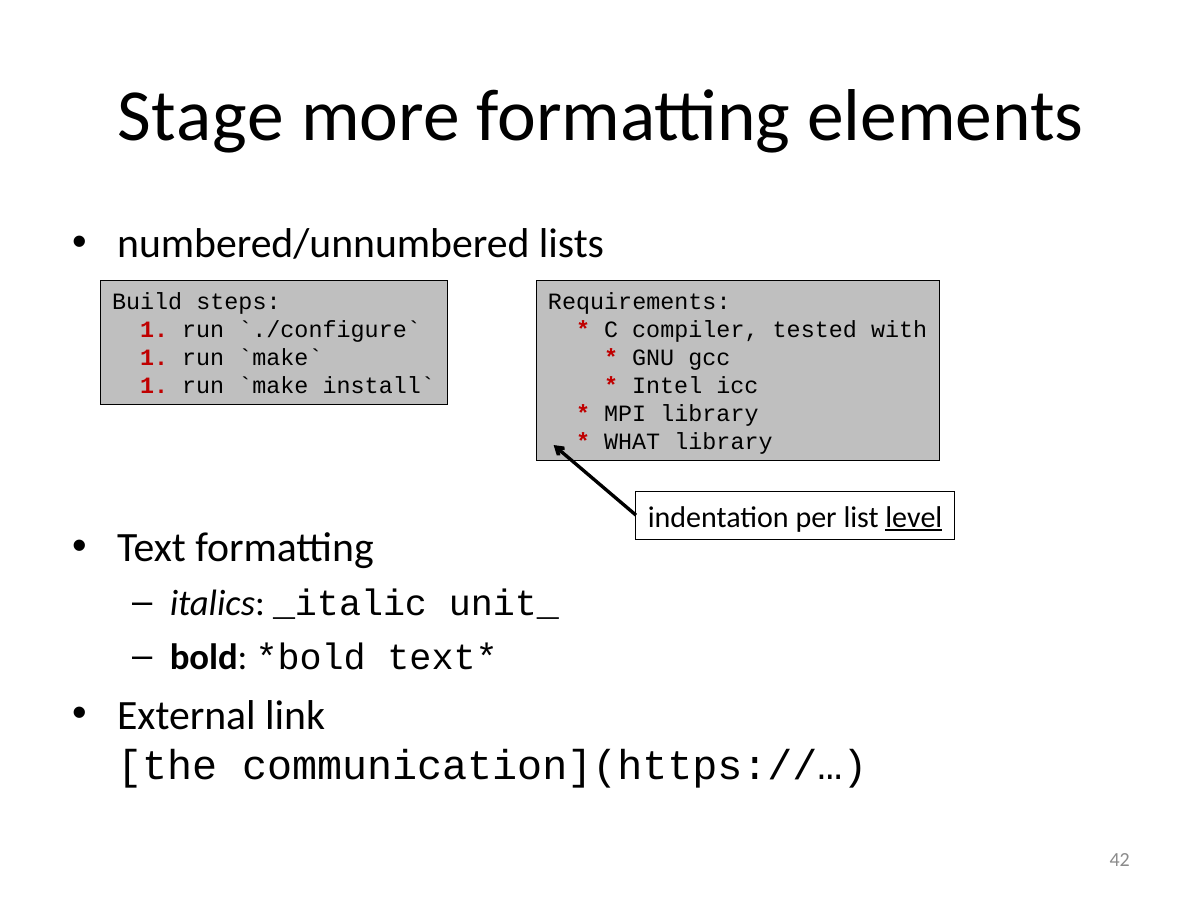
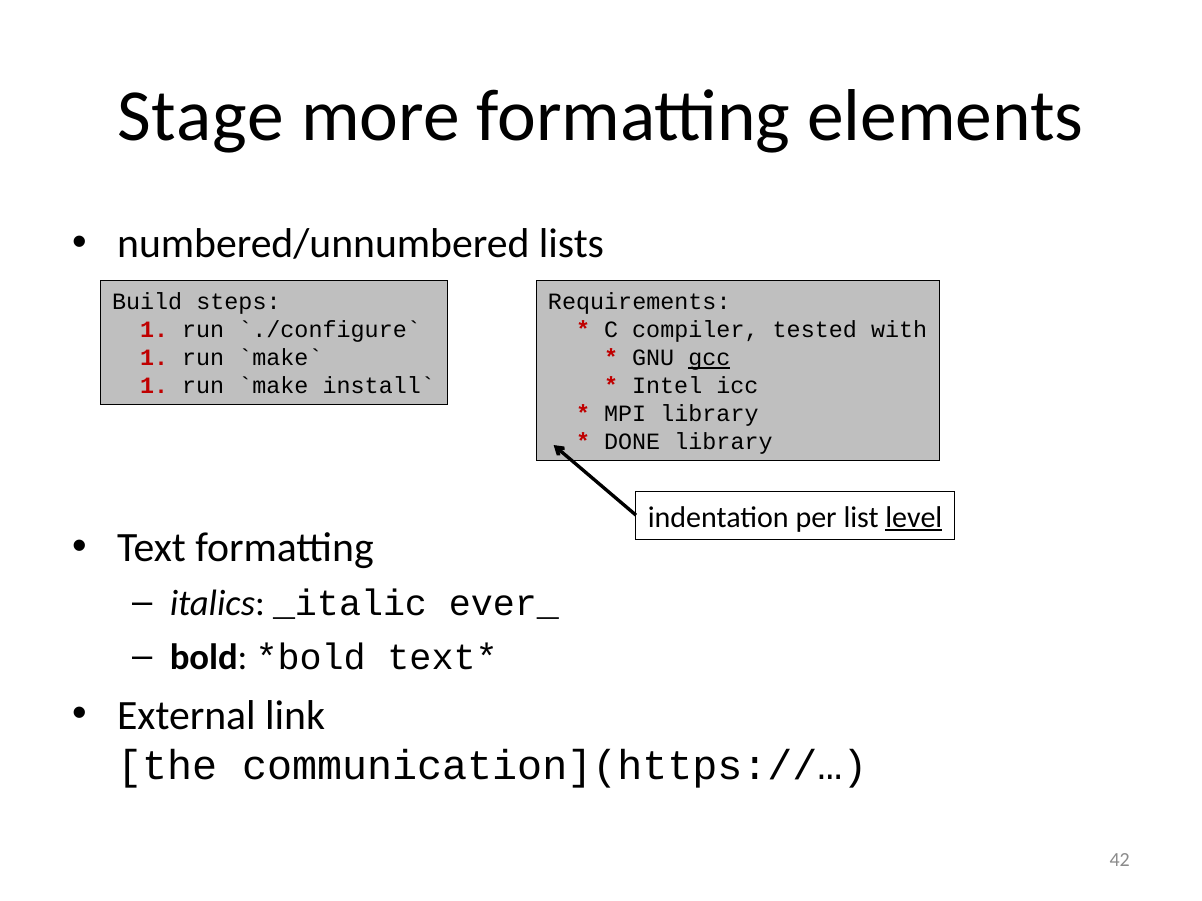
gcc underline: none -> present
WHAT: WHAT -> DONE
unit_: unit_ -> ever_
